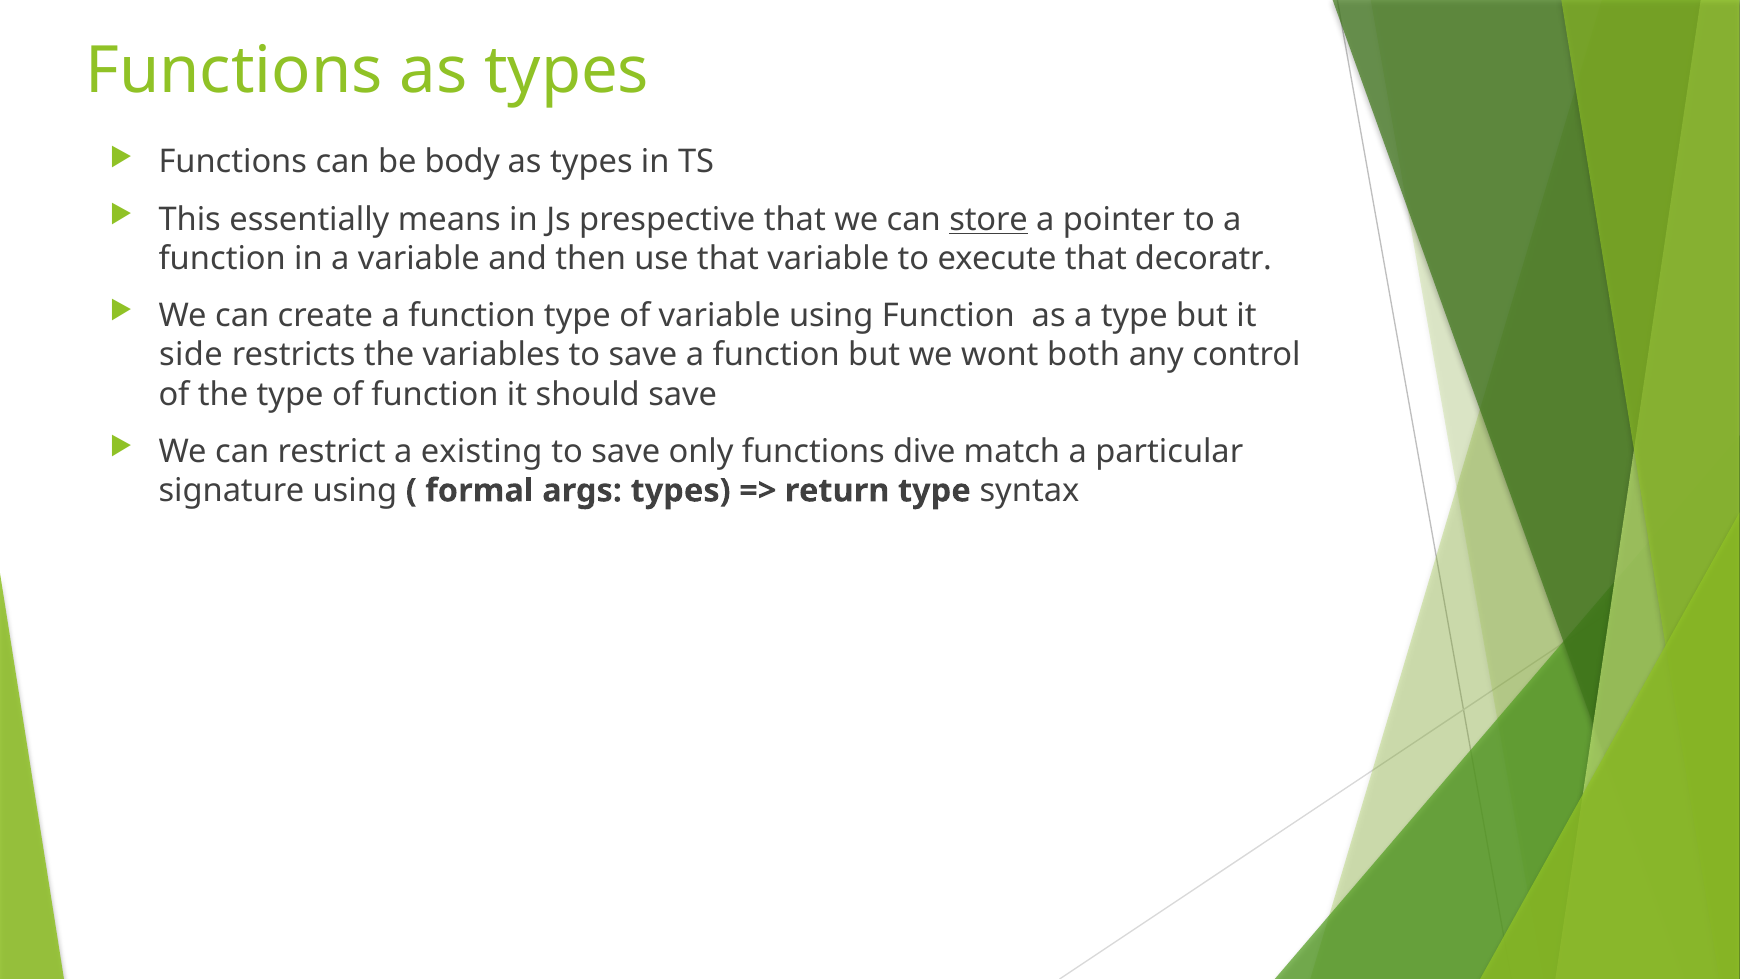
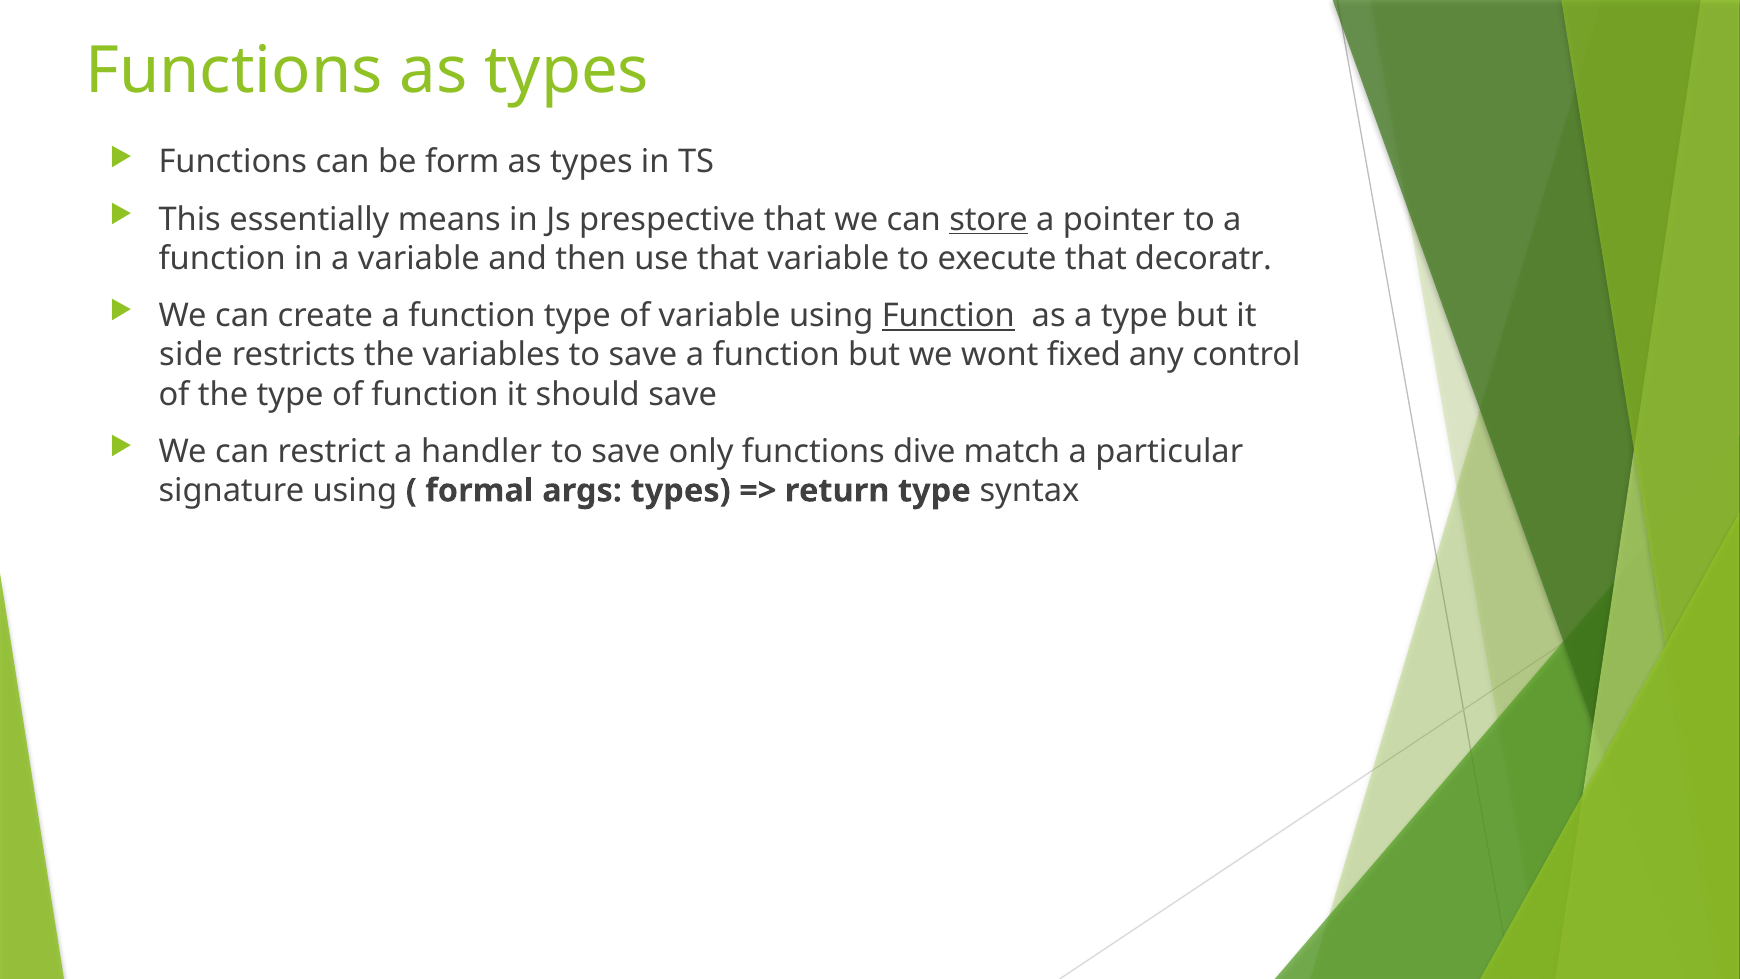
body: body -> form
Function at (948, 316) underline: none -> present
both: both -> fixed
existing: existing -> handler
